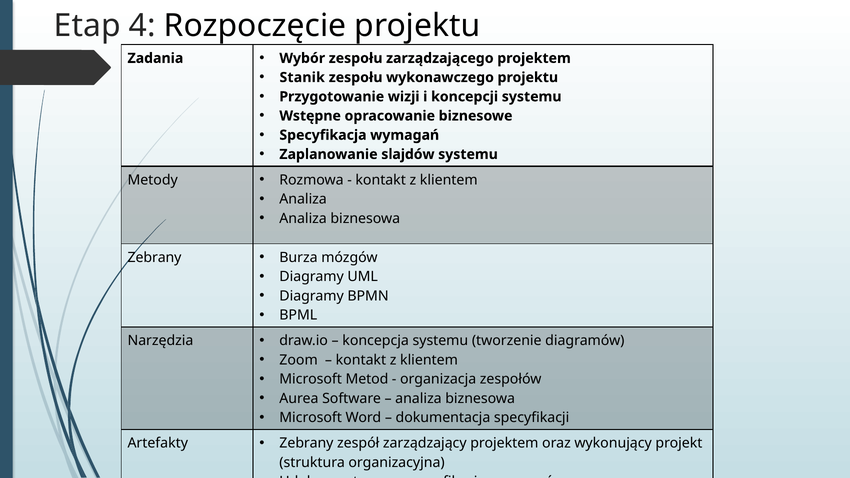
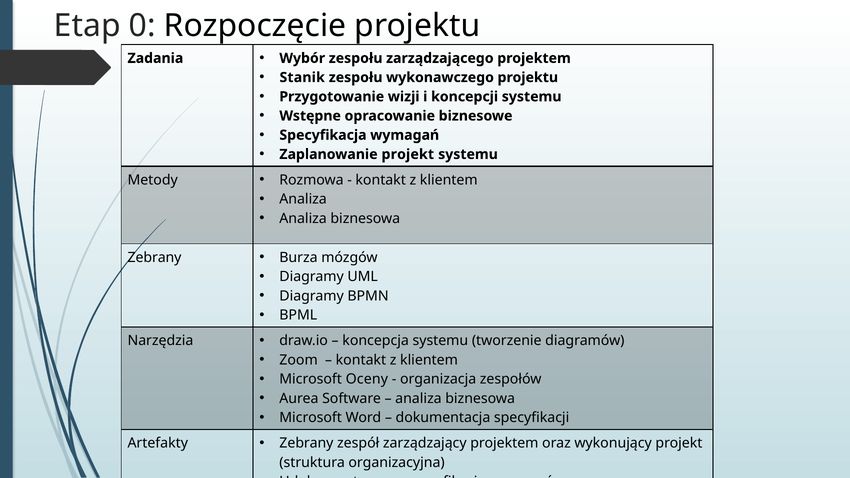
4: 4 -> 0
Zaplanowanie slajdów: slajdów -> projekt
Metod: Metod -> Oceny
